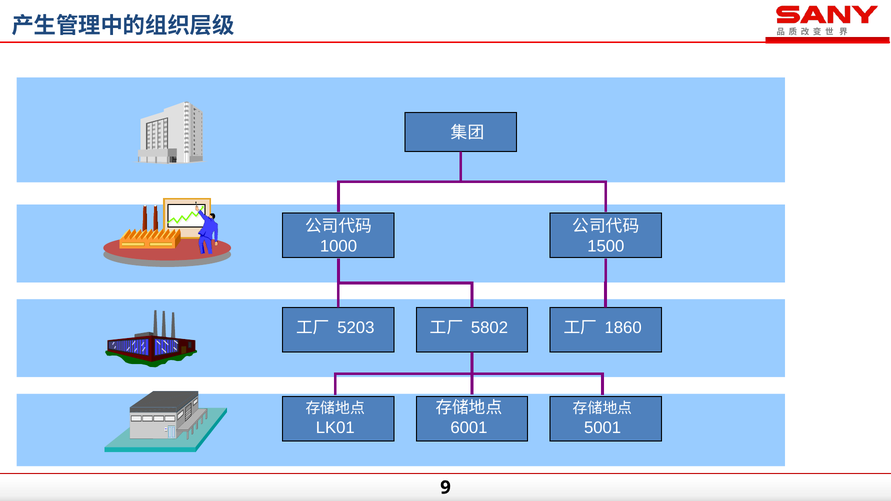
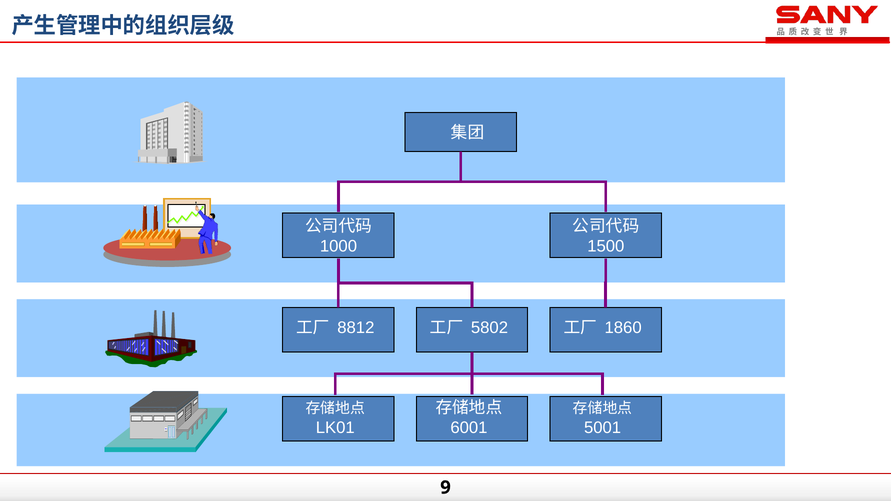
5203: 5203 -> 8812
